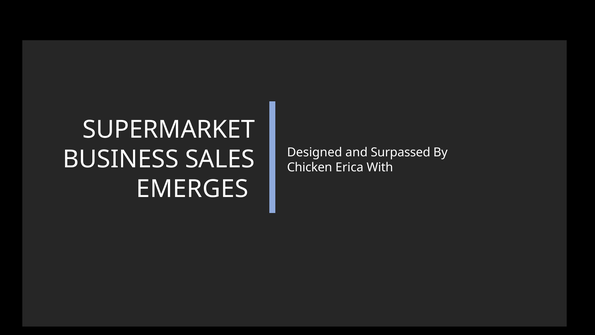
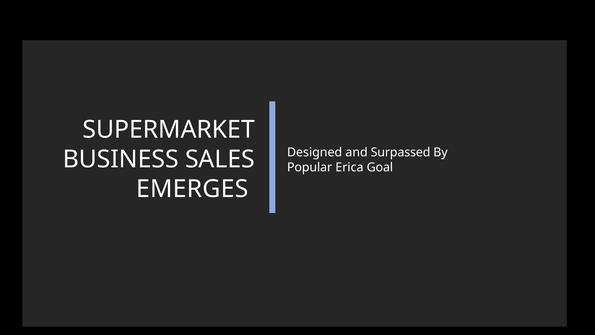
Chicken: Chicken -> Popular
With: With -> Goal
